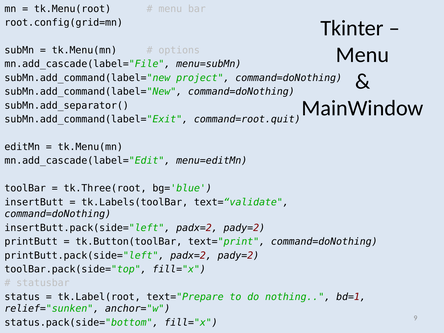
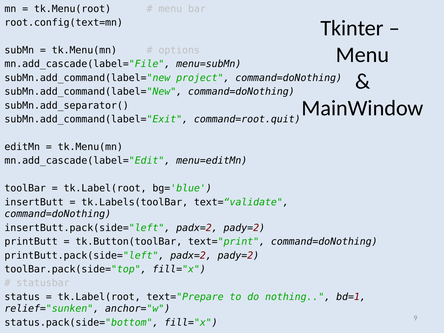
root.config(grid=mn: root.config(grid=mn -> root.config(text=mn
tk.Three(root at (105, 188): tk.Three(root -> tk.Label(root
